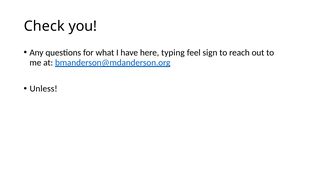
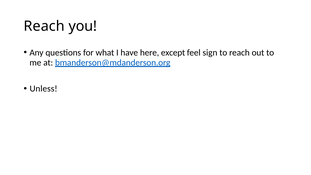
Check at (44, 26): Check -> Reach
typing: typing -> except
